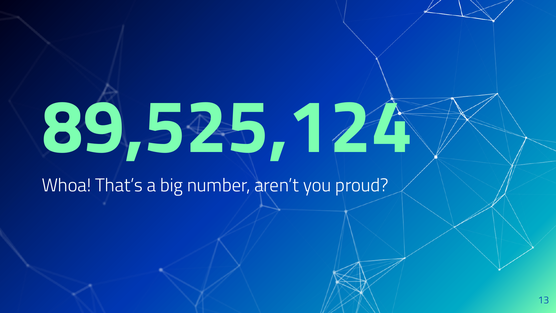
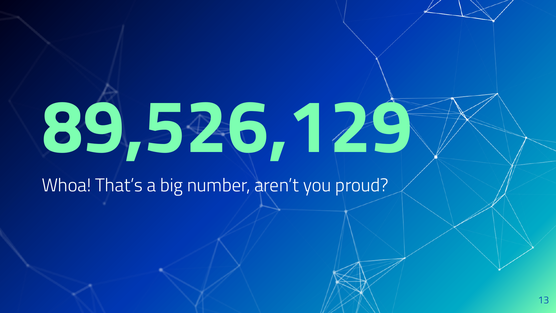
89,525,124: 89,525,124 -> 89,526,129
